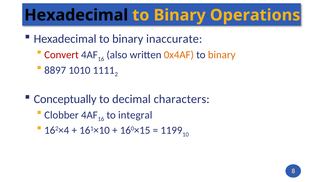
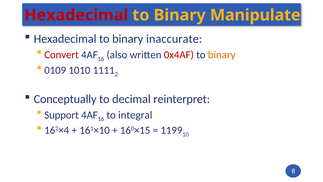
Hexadecimal at (76, 15) colour: black -> red
Operations: Operations -> Manipulate
0x4AF colour: orange -> red
8897: 8897 -> 0109
characters: characters -> reinterpret
Clobber: Clobber -> Support
